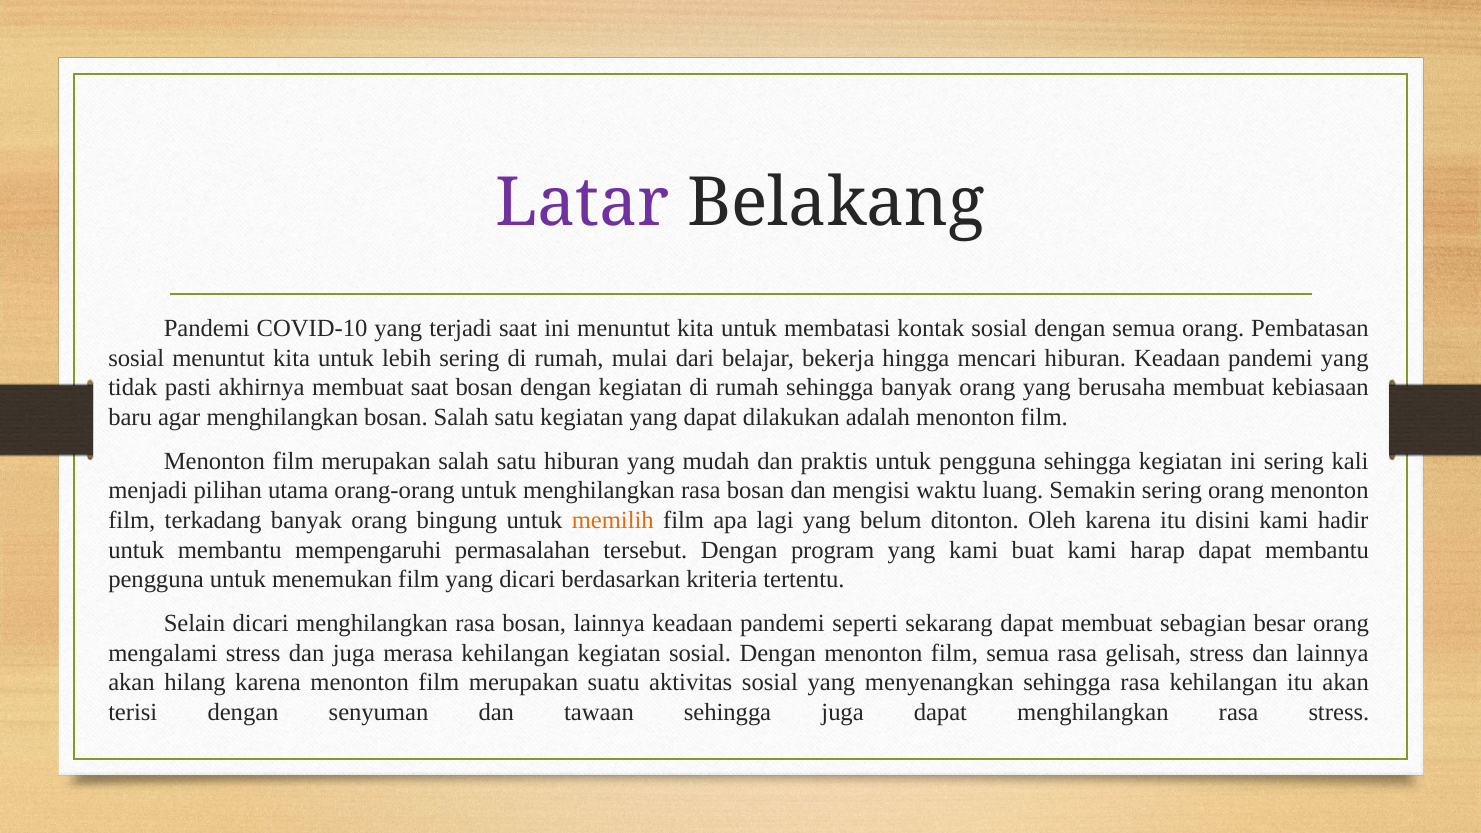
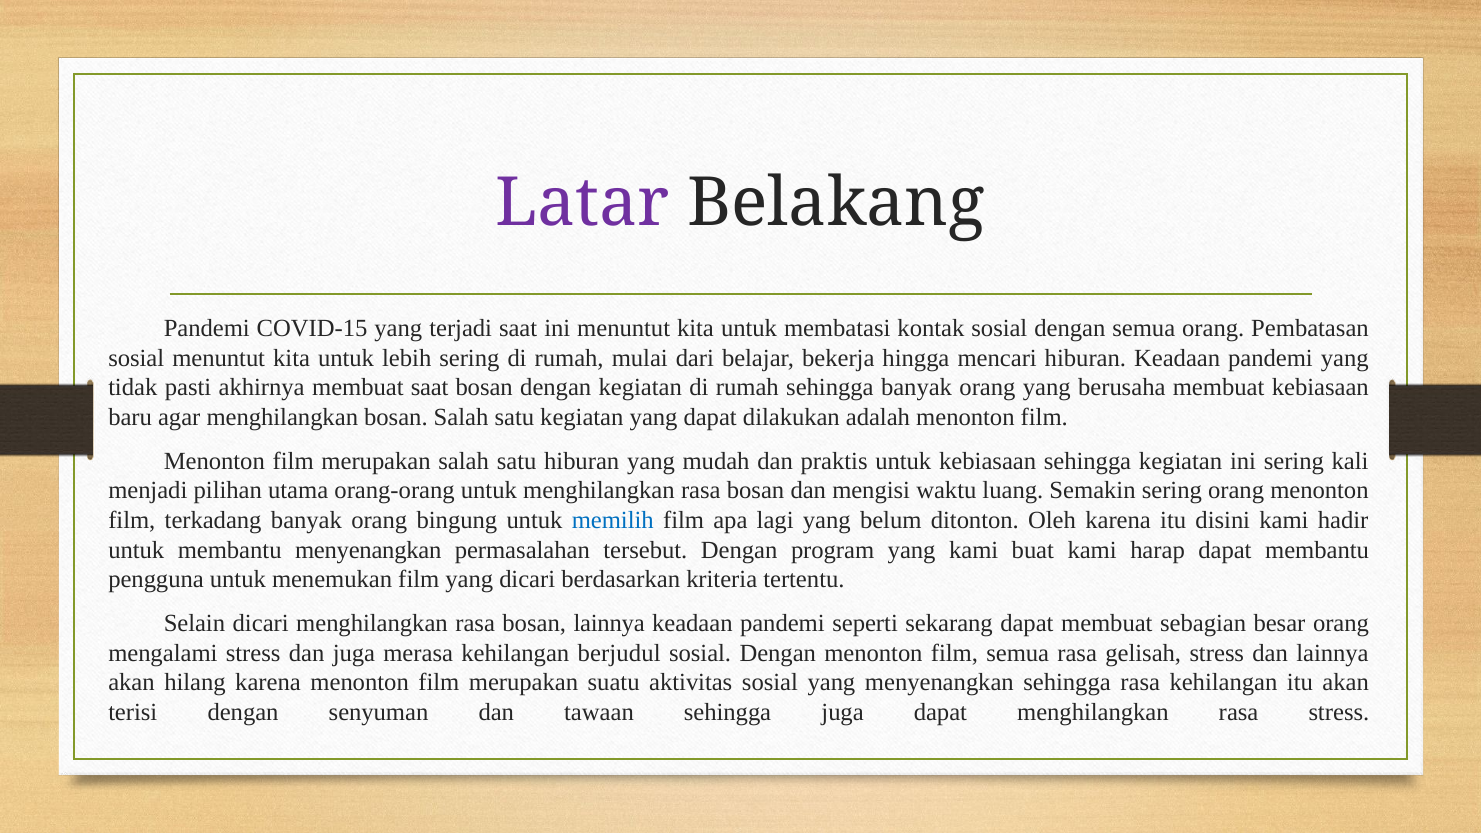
COVID-10: COVID-10 -> COVID-15
untuk pengguna: pengguna -> kebiasaan
memilih colour: orange -> blue
membantu mempengaruhi: mempengaruhi -> menyenangkan
kehilangan kegiatan: kegiatan -> berjudul
